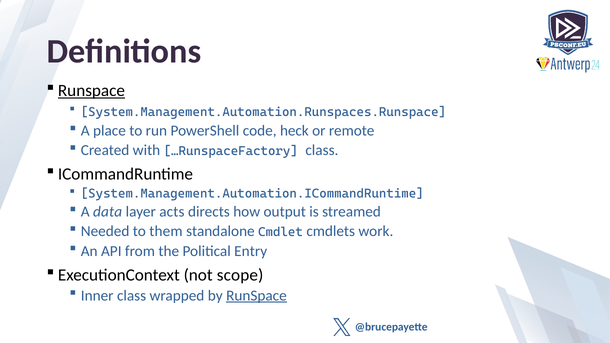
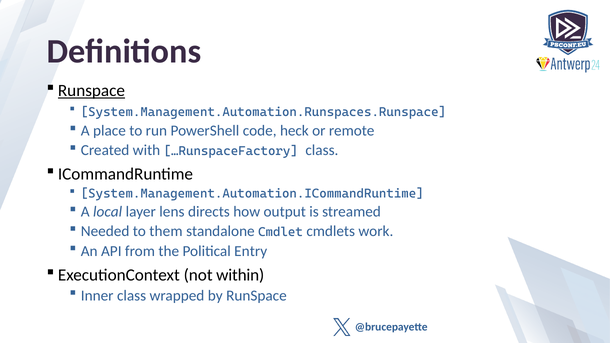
data: data -> local
acts: acts -> lens
scope: scope -> within
RunSpace at (256, 296) underline: present -> none
